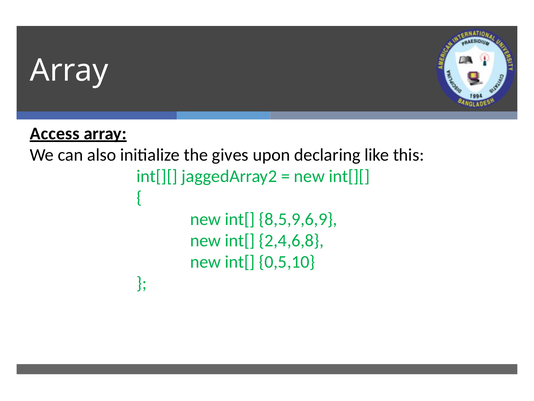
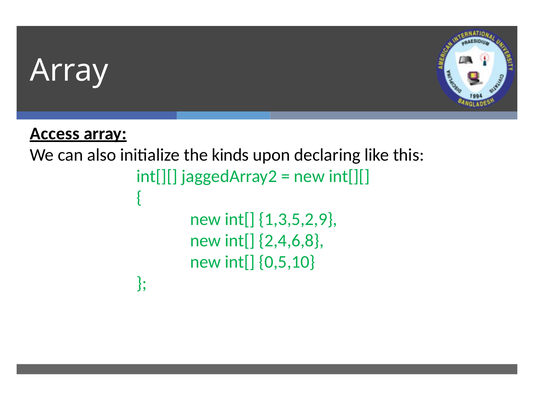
gives: gives -> kinds
8,5,9,6,9: 8,5,9,6,9 -> 1,3,5,2,9
